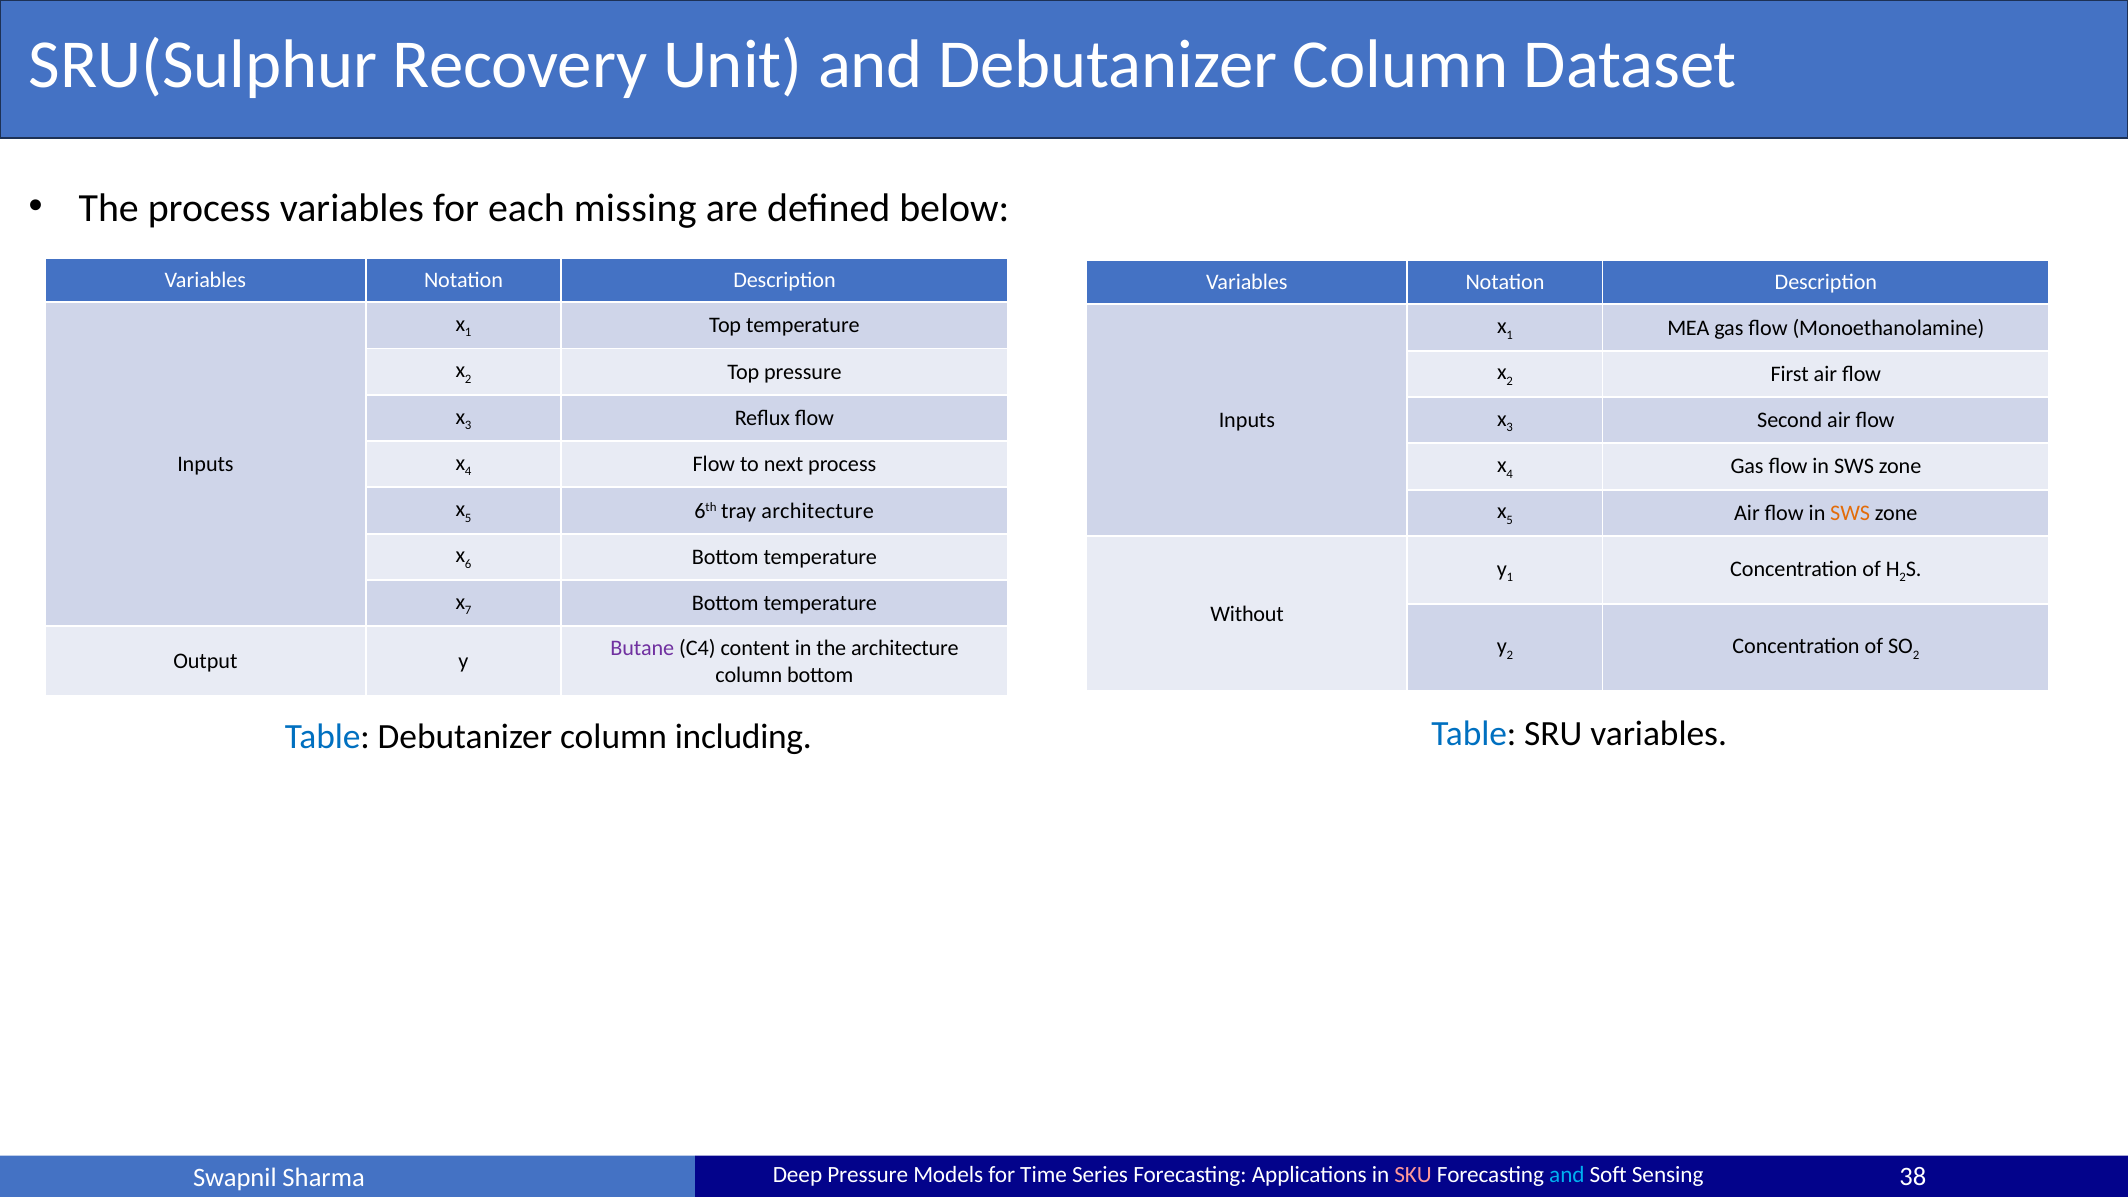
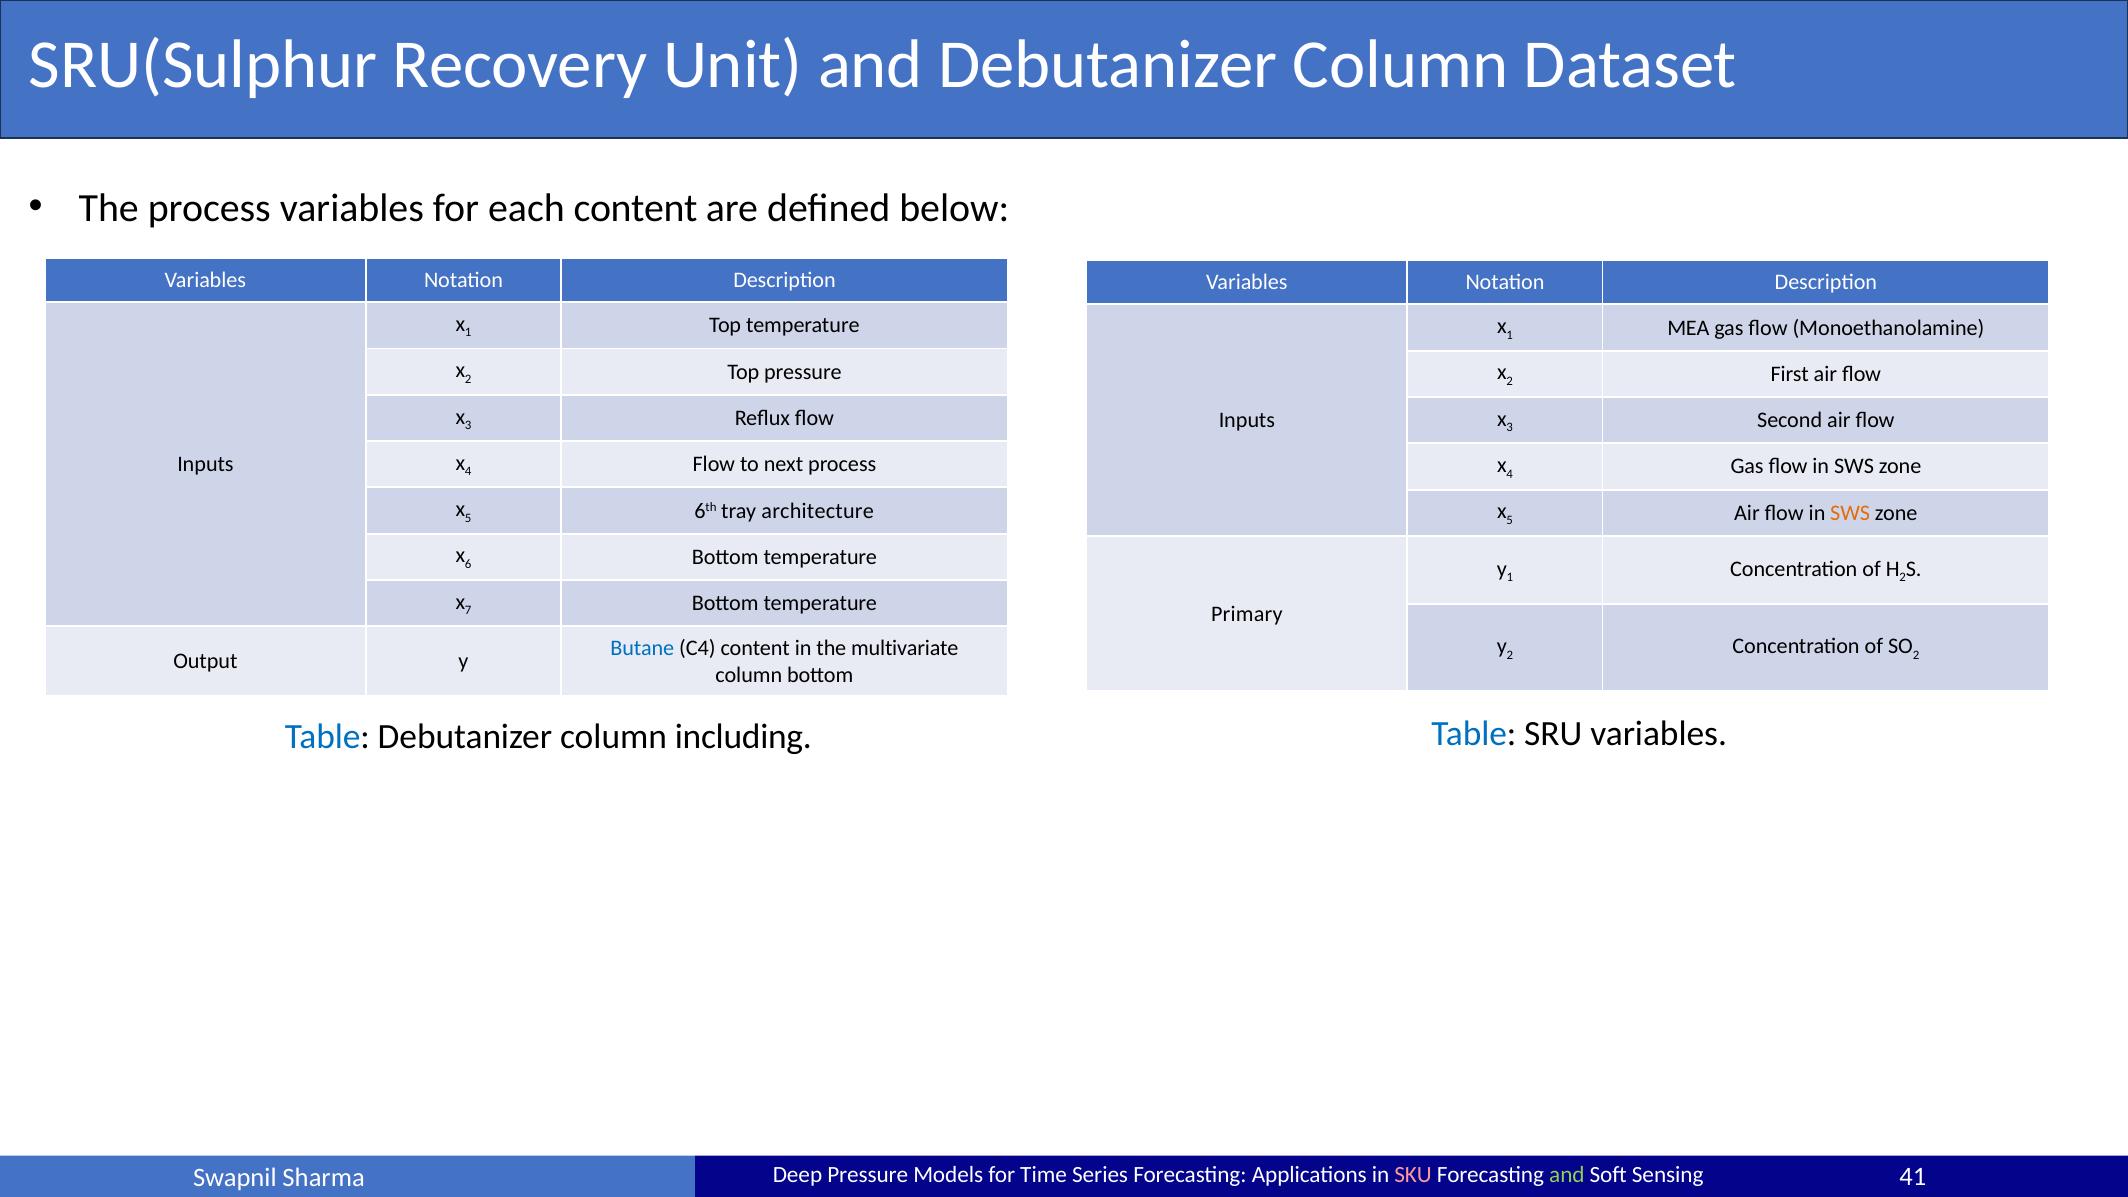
each missing: missing -> content
Without: Without -> Primary
Butane colour: purple -> blue
the architecture: architecture -> multivariate
and at (1567, 1175) colour: light blue -> light green
38: 38 -> 41
